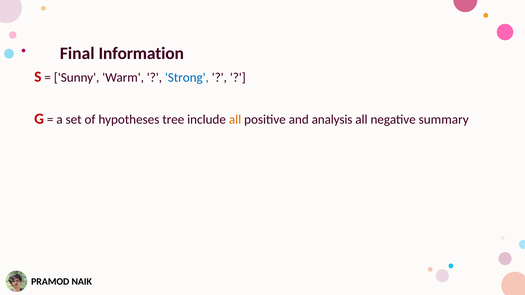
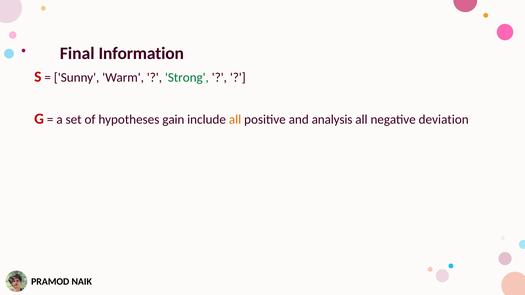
Strong colour: blue -> green
tree: tree -> gain
summary: summary -> deviation
